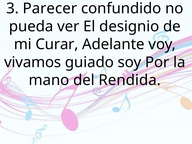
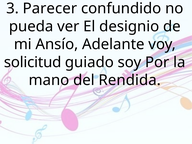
Curar: Curar -> Ansío
vivamos: vivamos -> solicitud
